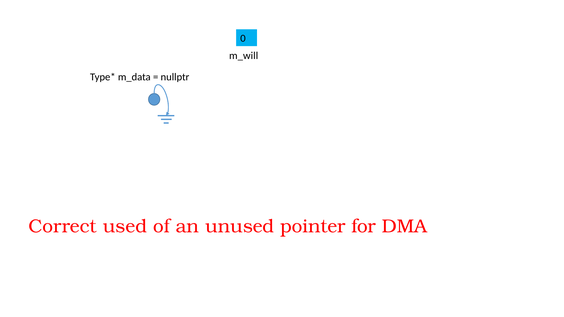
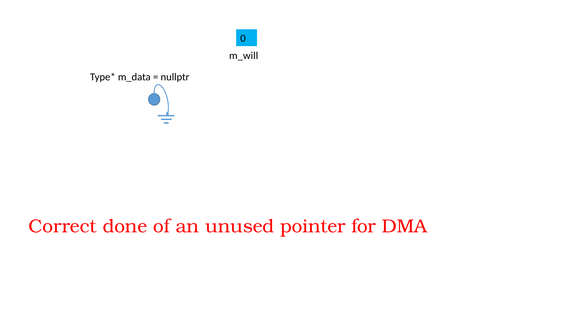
used: used -> done
